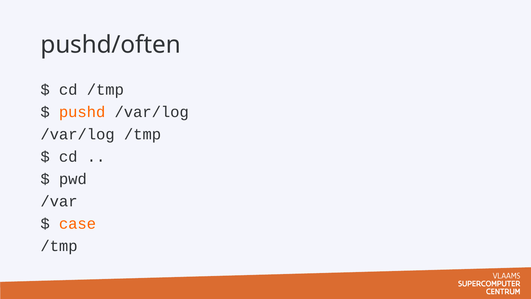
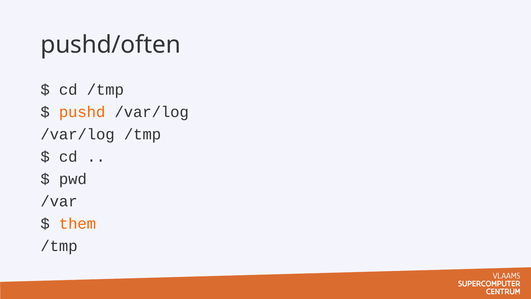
case: case -> them
